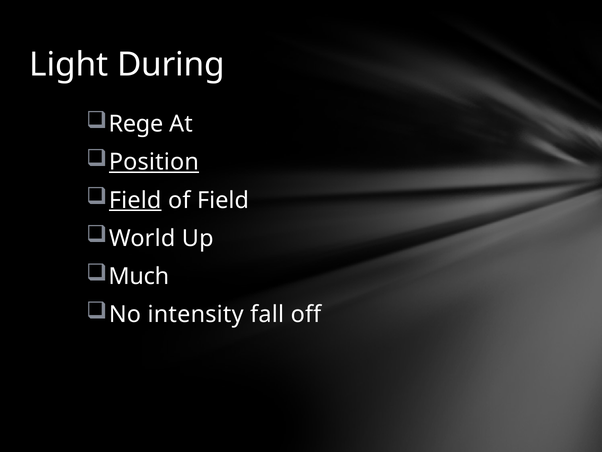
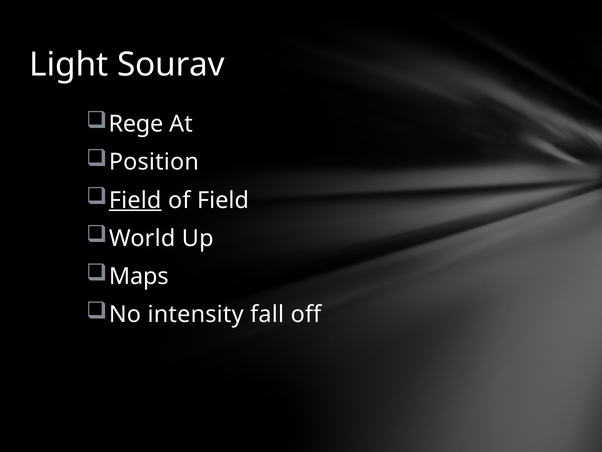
During: During -> Sourav
Position underline: present -> none
Much: Much -> Maps
